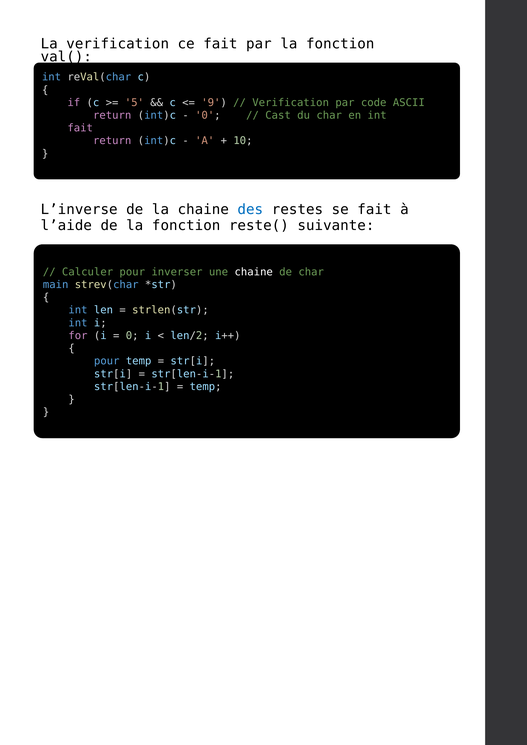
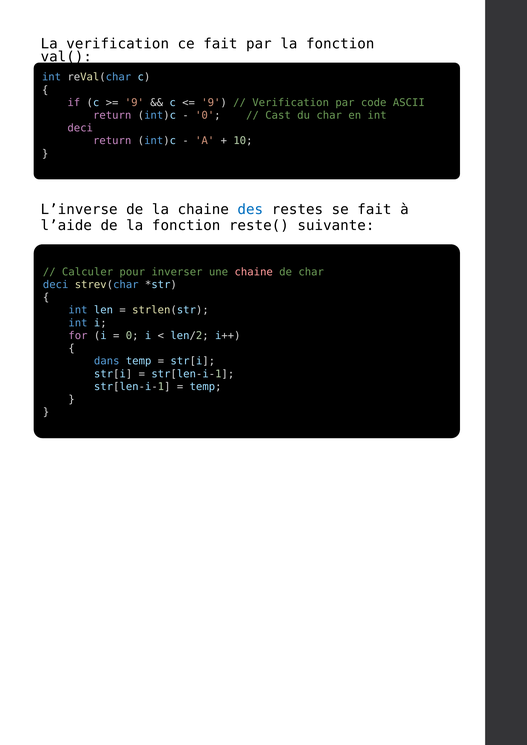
5 at (134, 103): 5 -> 9
fait at (80, 128): fait -> deci
chaine at (254, 272) colour: white -> pink
main at (56, 285): main -> deci
pour at (107, 361): pour -> dans
